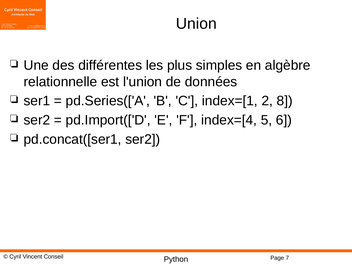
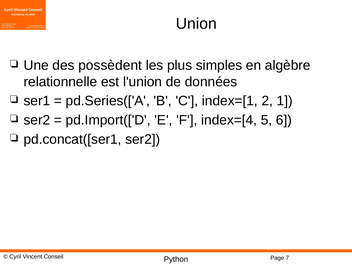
différentes: différentes -> possèdent
8: 8 -> 1
